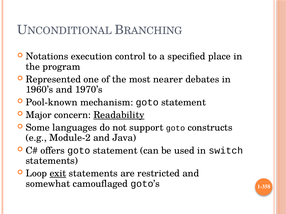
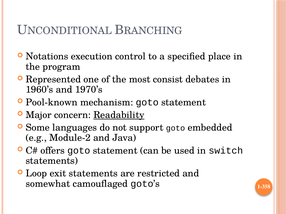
nearer: nearer -> consist
constructs: constructs -> embedded
exit underline: present -> none
